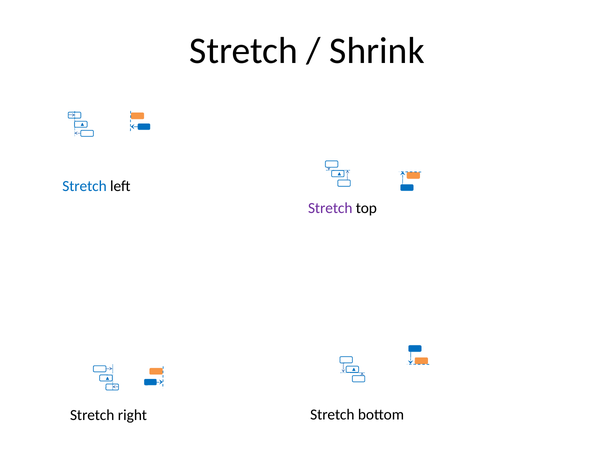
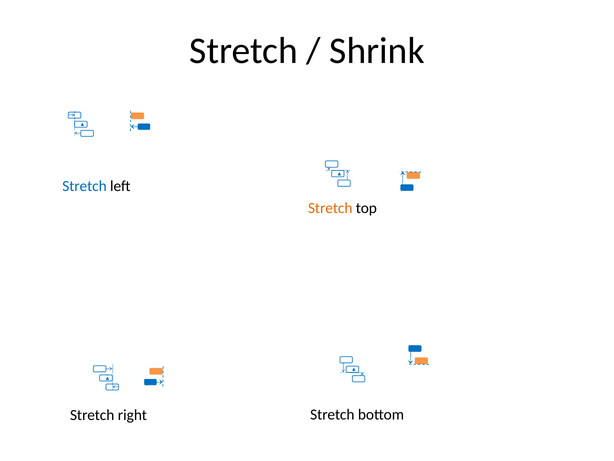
Stretch at (330, 208) colour: purple -> orange
